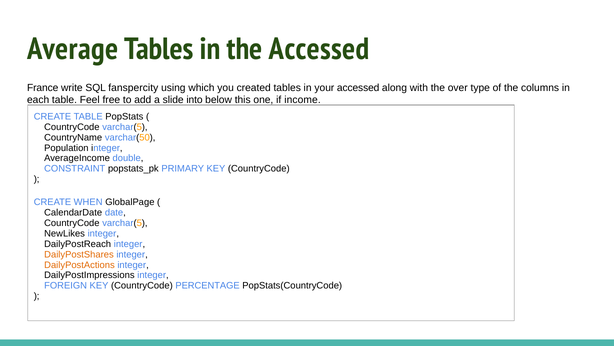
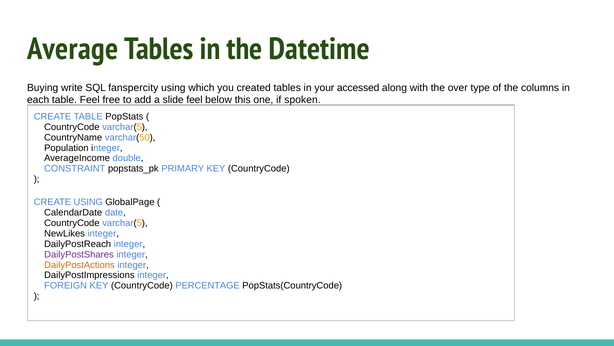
the Accessed: Accessed -> Datetime
France: France -> Buying
slide into: into -> feel
income: income -> spoken
CREATE WHEN: WHEN -> USING
DailyPostShares colour: orange -> purple
